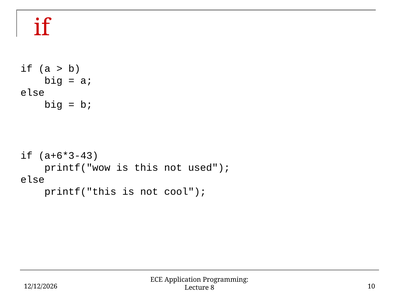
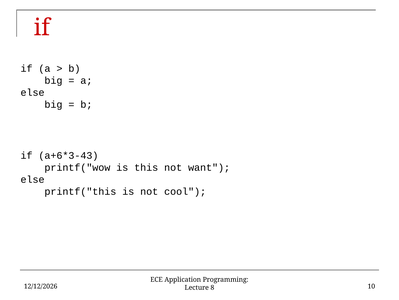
used: used -> want
